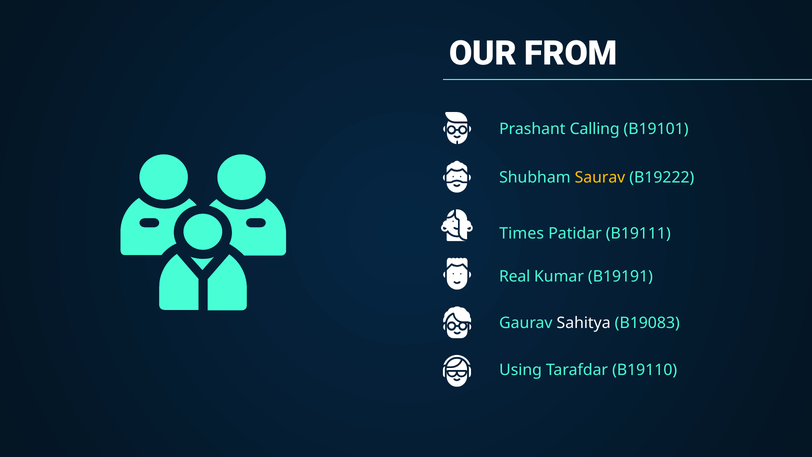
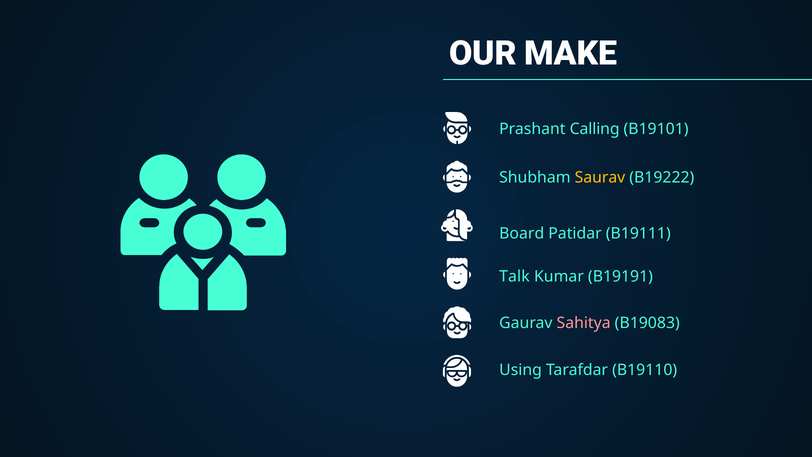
FROM: FROM -> MAKE
Times: Times -> Board
Real: Real -> Talk
Sahitya colour: white -> pink
